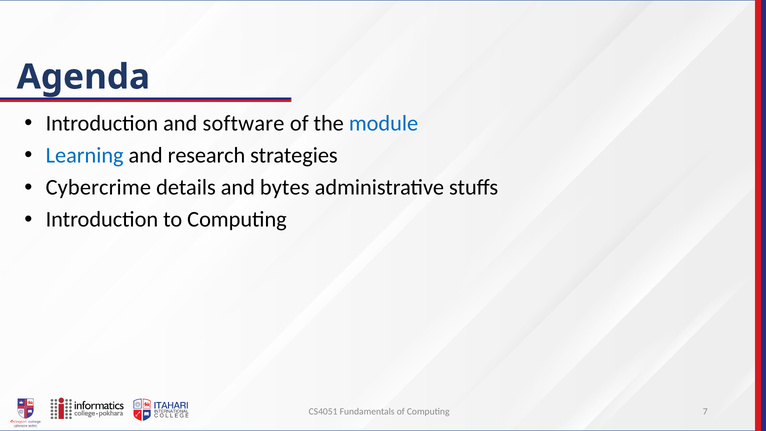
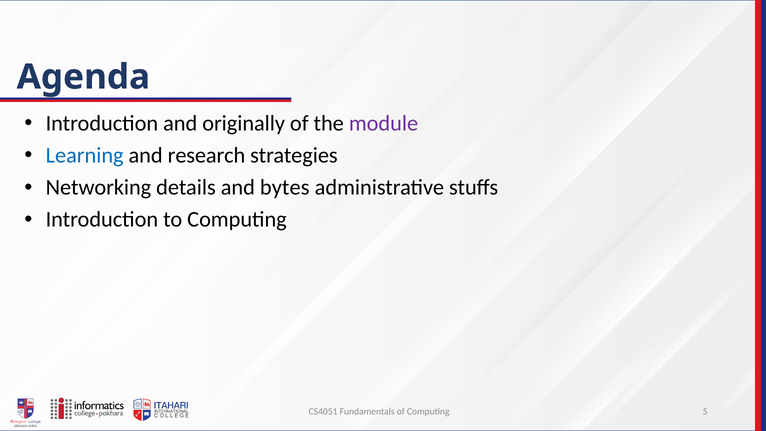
software: software -> originally
module colour: blue -> purple
Cybercrime: Cybercrime -> Networking
7: 7 -> 5
